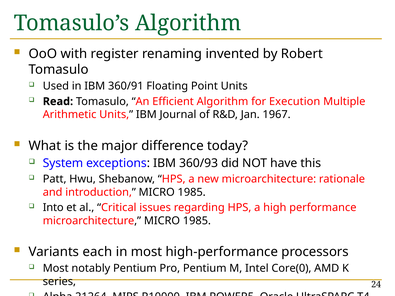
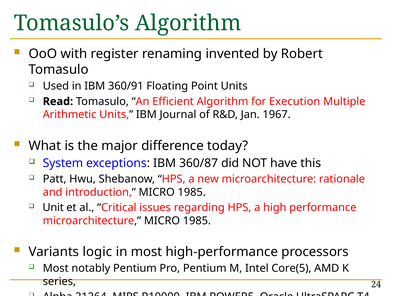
360/93: 360/93 -> 360/87
Into: Into -> Unit
each: each -> logic
Core(0: Core(0 -> Core(5
